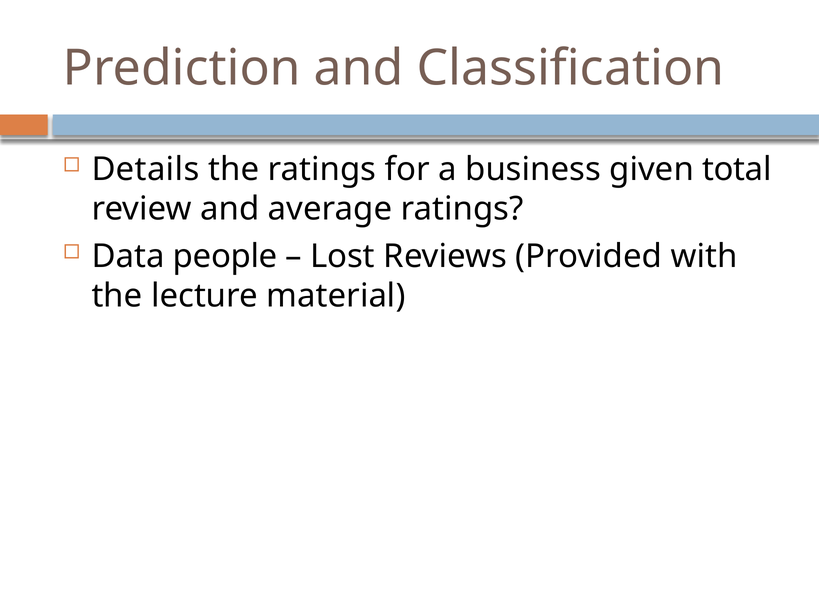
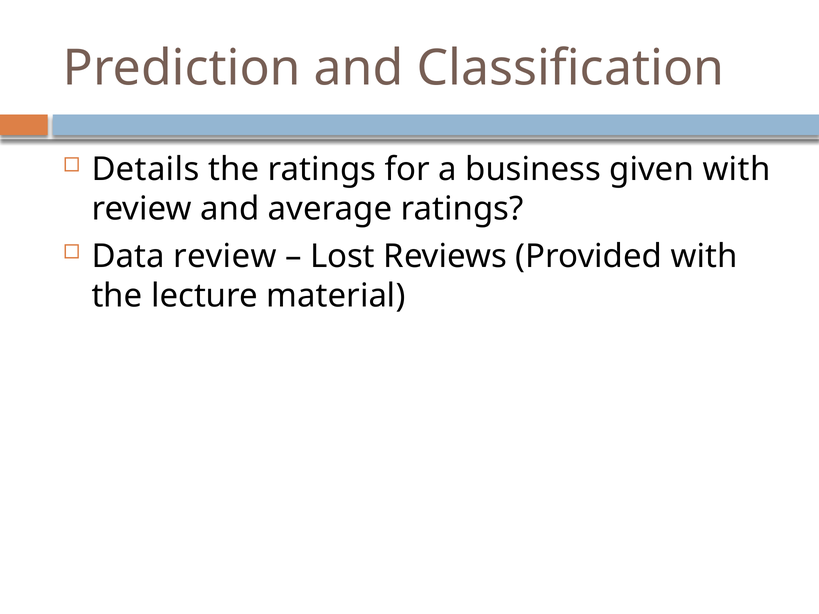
given total: total -> with
Data people: people -> review
